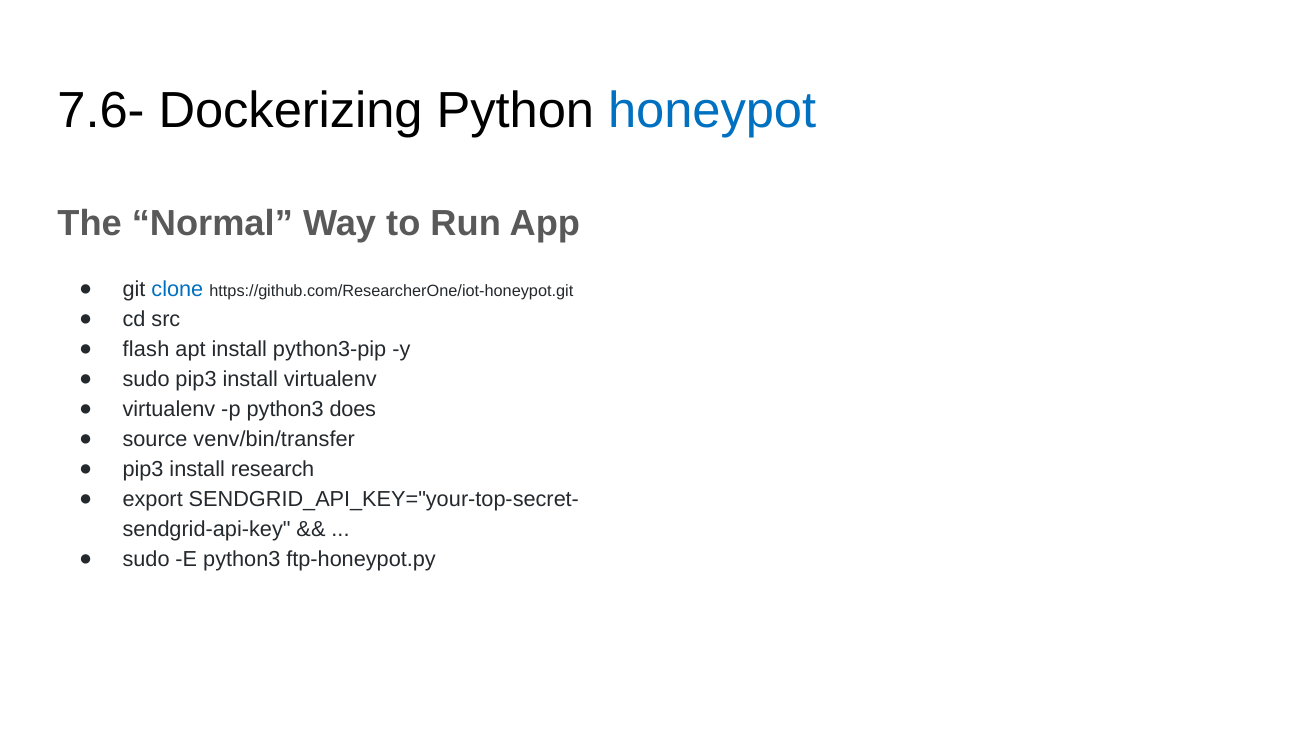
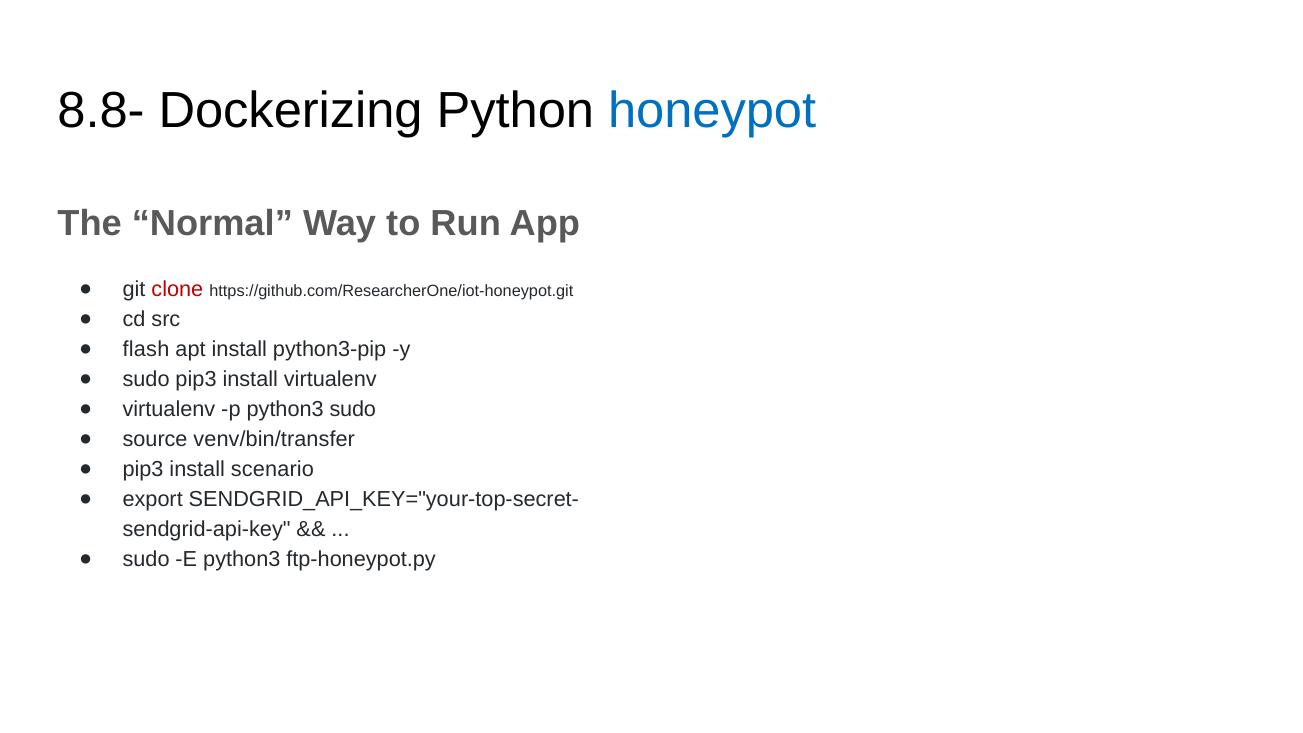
7.6-: 7.6- -> 8.8-
clone colour: blue -> red
python3 does: does -> sudo
research: research -> scenario
